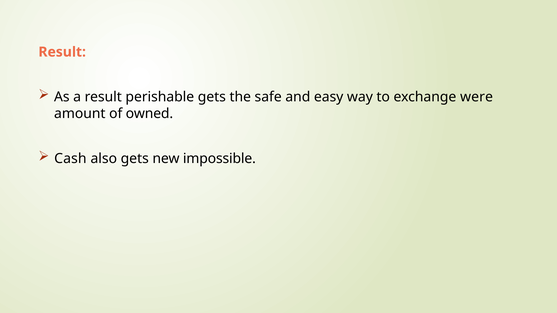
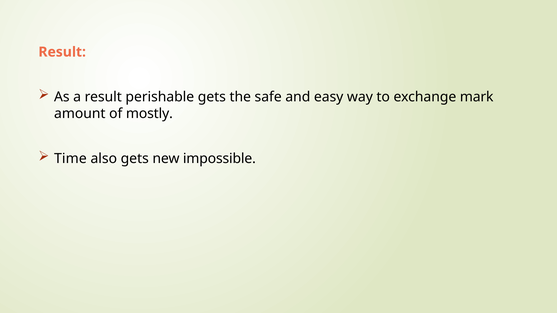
were: were -> mark
owned: owned -> mostly
Cash: Cash -> Time
